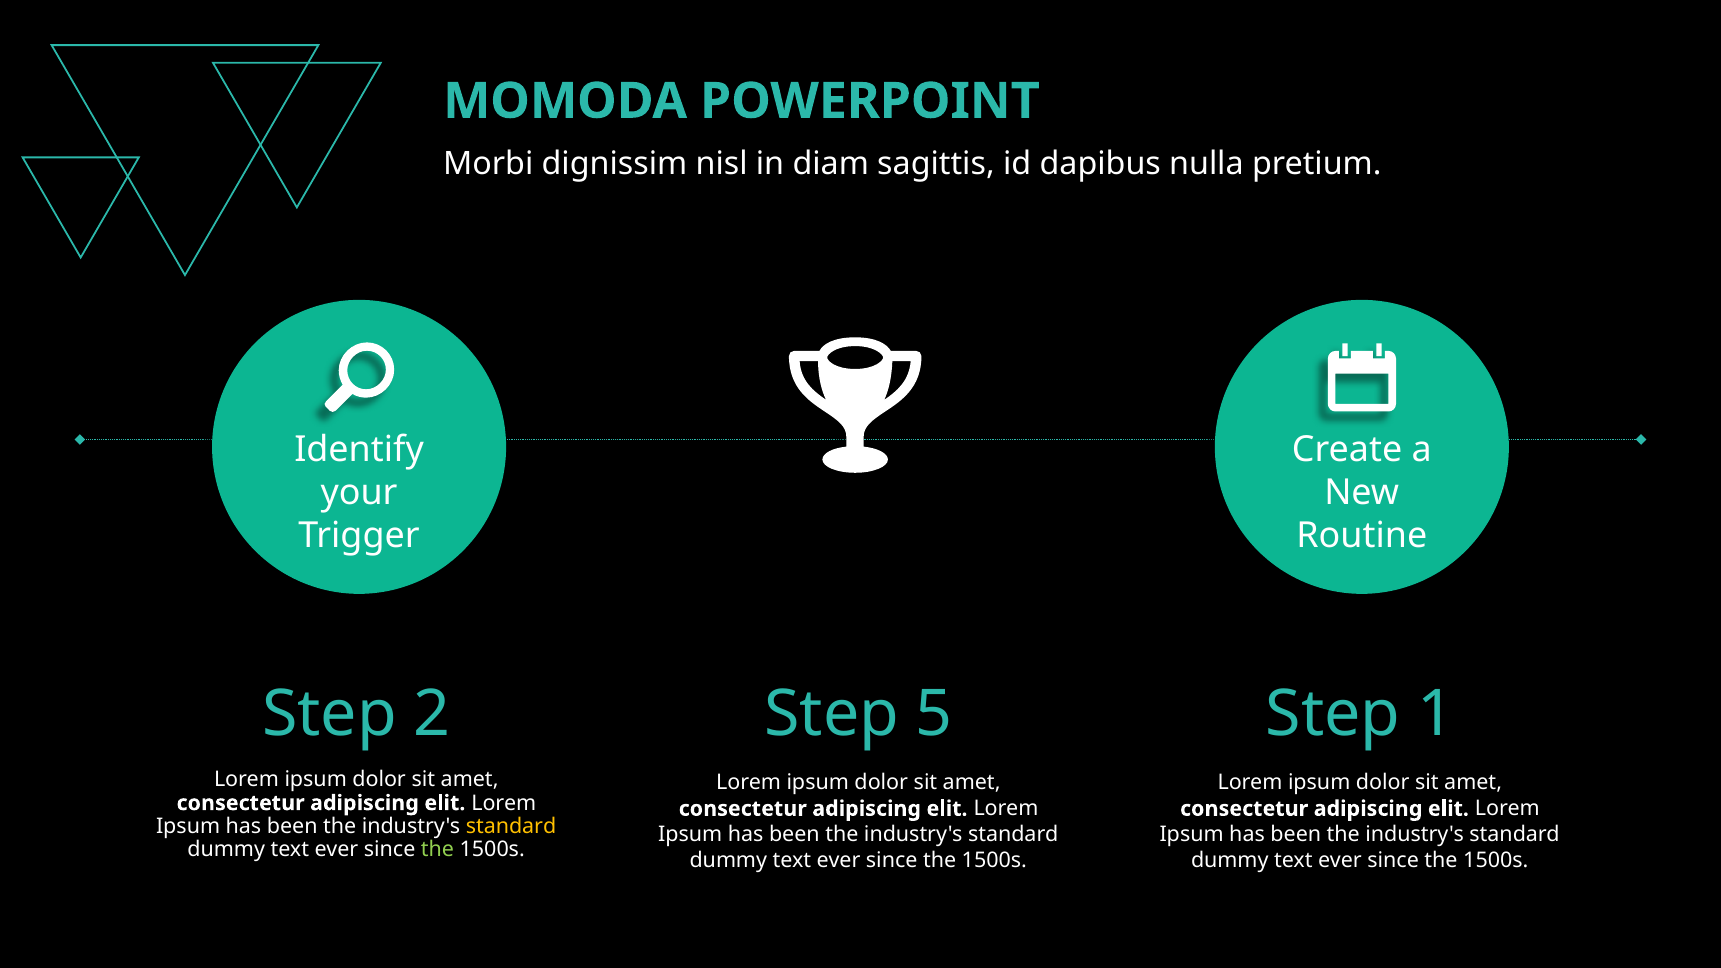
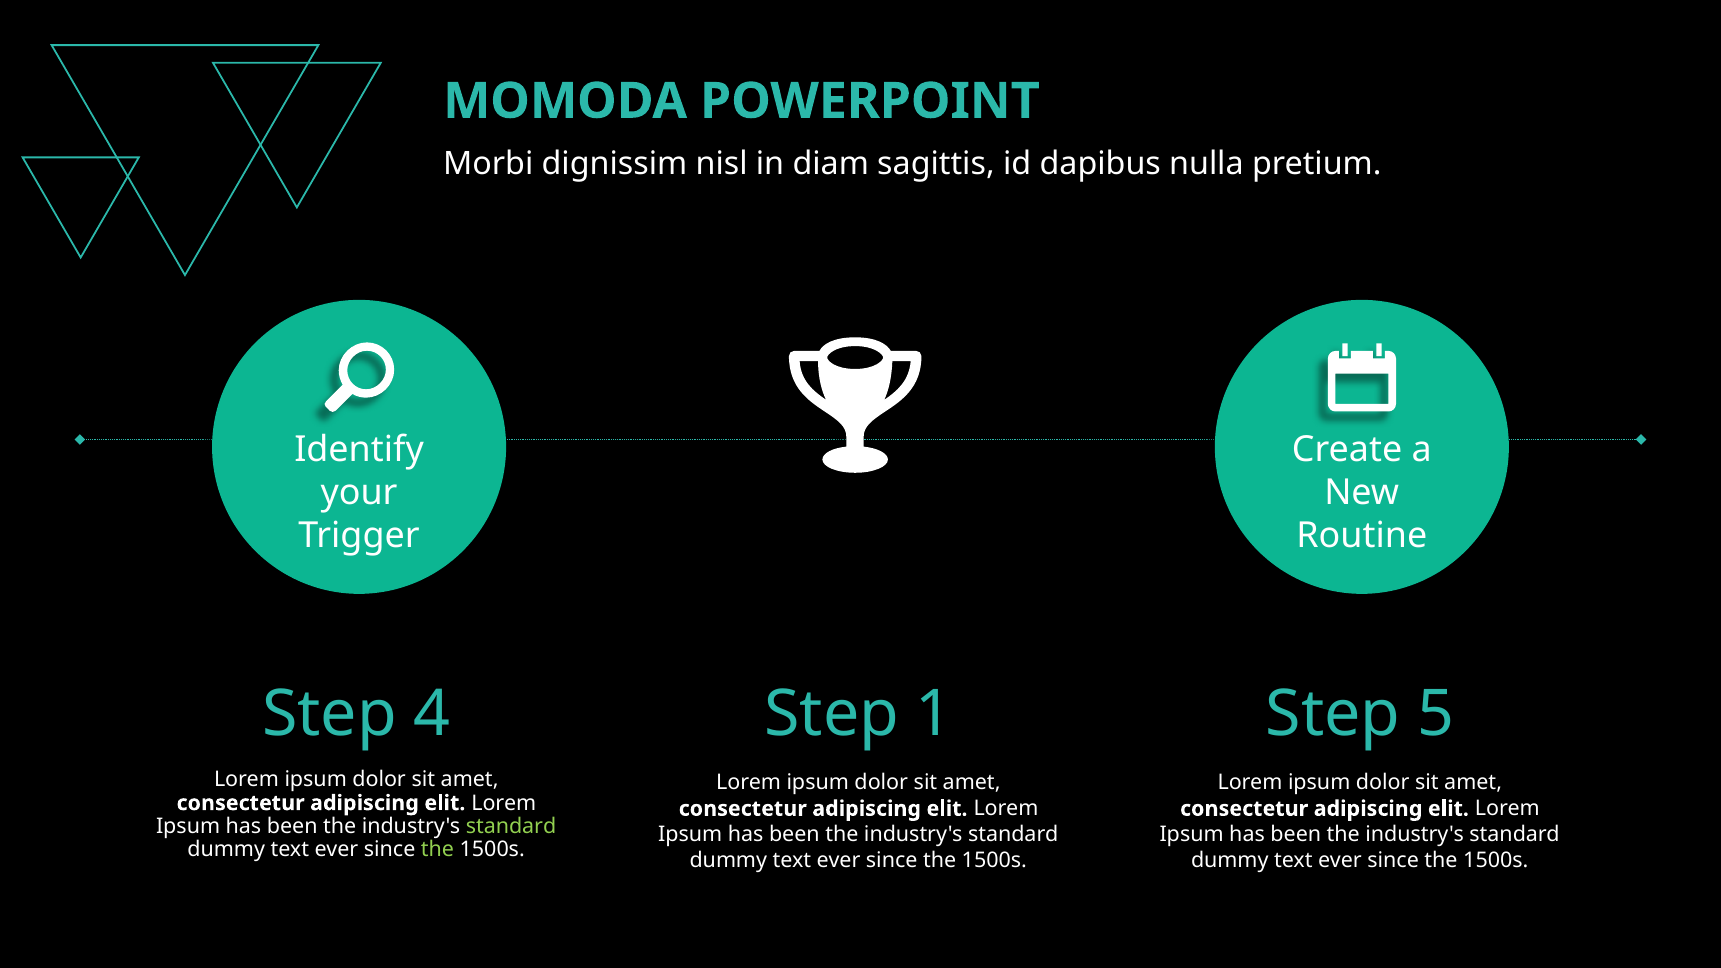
2: 2 -> 4
5: 5 -> 1
1: 1 -> 5
standard at (511, 826) colour: yellow -> light green
